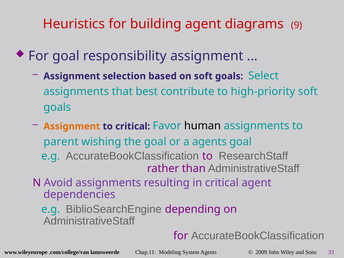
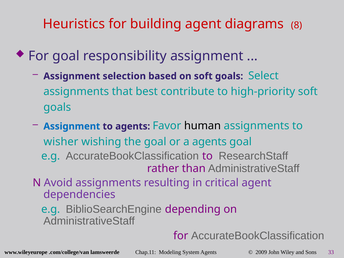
9: 9 -> 8
Assignment at (72, 126) colour: orange -> blue
to critical: critical -> agents
parent: parent -> wisher
